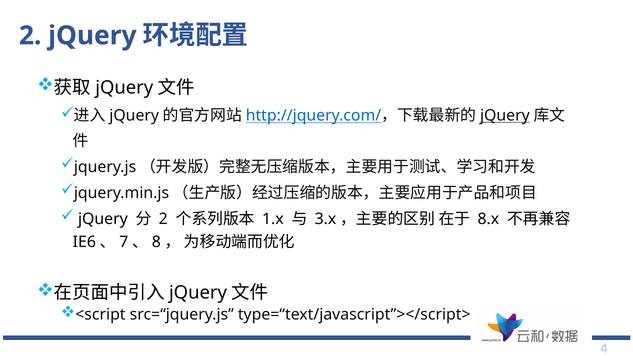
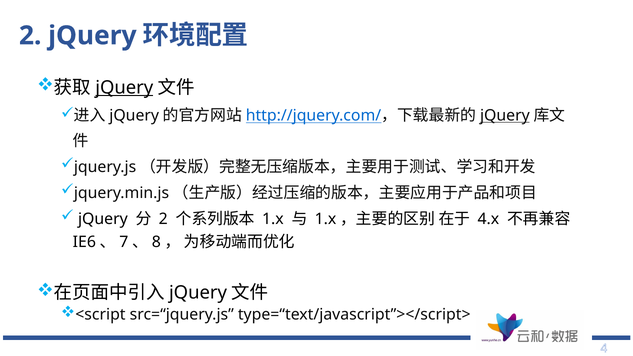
jQuery at (124, 87) underline: none -> present
3.x at (326, 219): 3.x -> 1.x
8.x: 8.x -> 4.x
